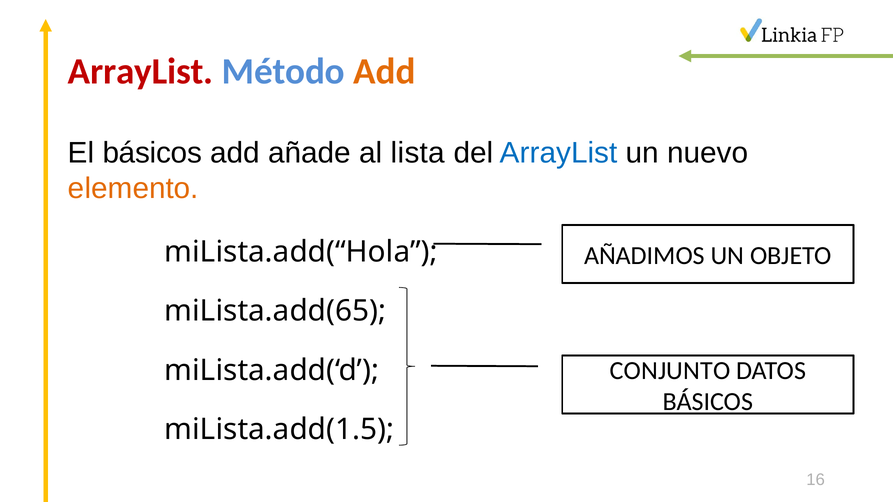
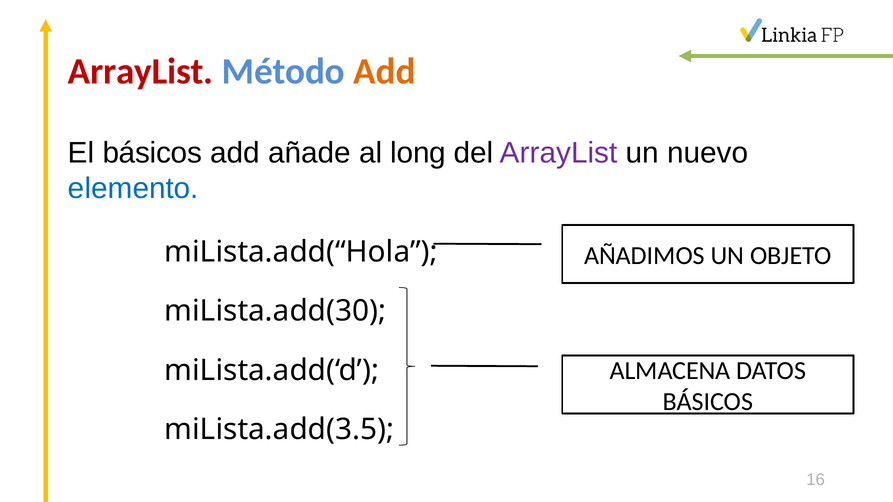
lista: lista -> long
ArrayList at (559, 153) colour: blue -> purple
elemento colour: orange -> blue
miLista.add(65: miLista.add(65 -> miLista.add(30
CONJUNTO: CONJUNTO -> ALMACENA
miLista.add(1.5: miLista.add(1.5 -> miLista.add(3.5
